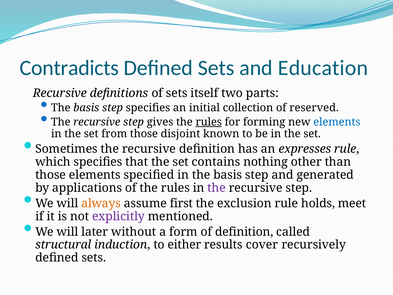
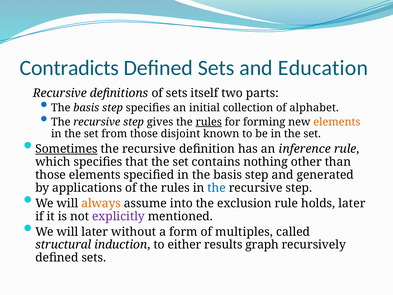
reserved: reserved -> alphabet
elements at (337, 122) colour: blue -> orange
Sometimes underline: none -> present
expresses: expresses -> inference
the at (217, 188) colour: purple -> blue
first: first -> into
holds meet: meet -> later
of definition: definition -> multiples
cover: cover -> graph
